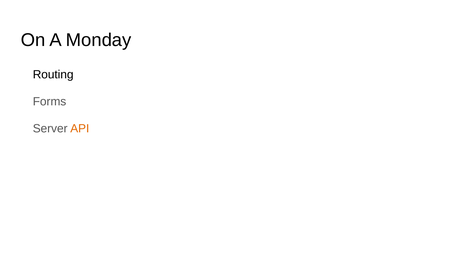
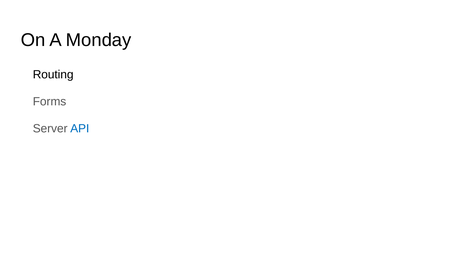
API colour: orange -> blue
